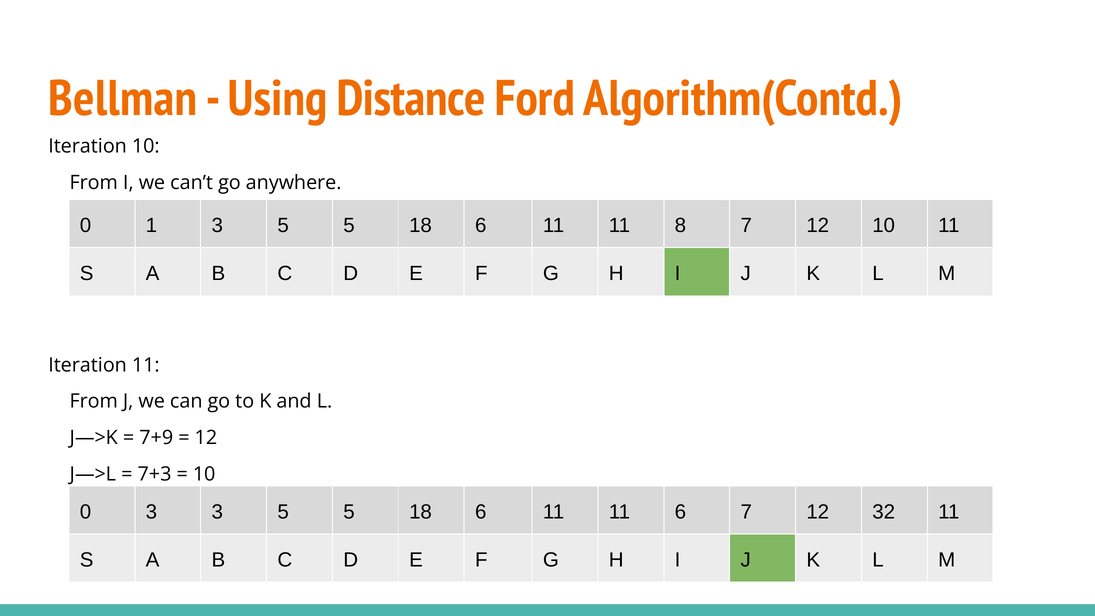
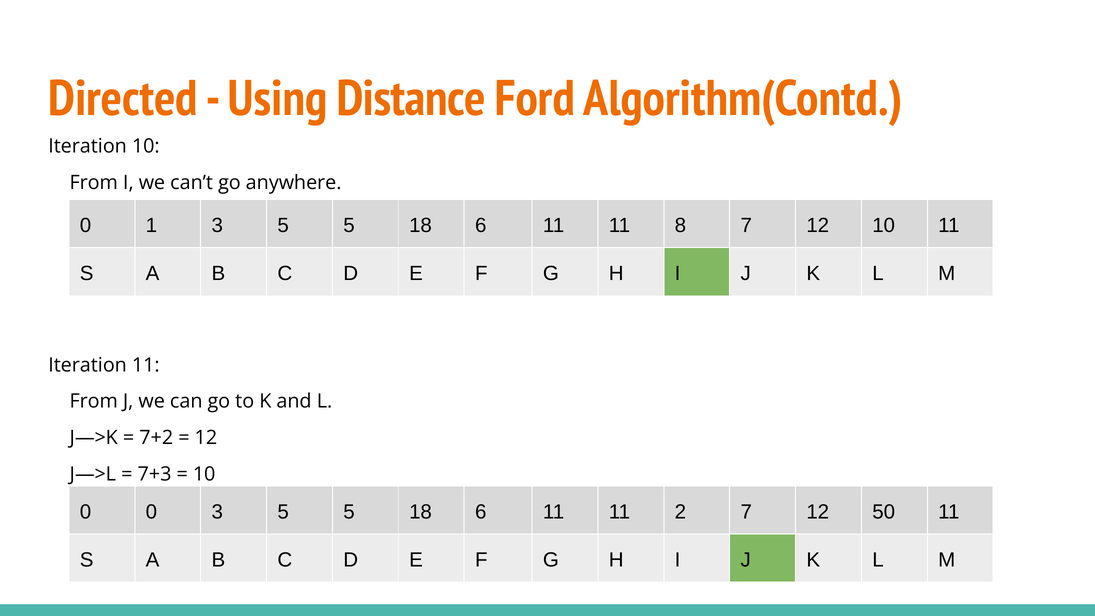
Bellman: Bellman -> Directed
7+9: 7+9 -> 7+2
0 3: 3 -> 0
11 6: 6 -> 2
32: 32 -> 50
